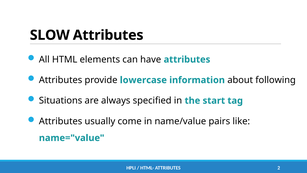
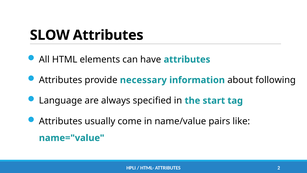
lowercase: lowercase -> necessary
Situations: Situations -> Language
